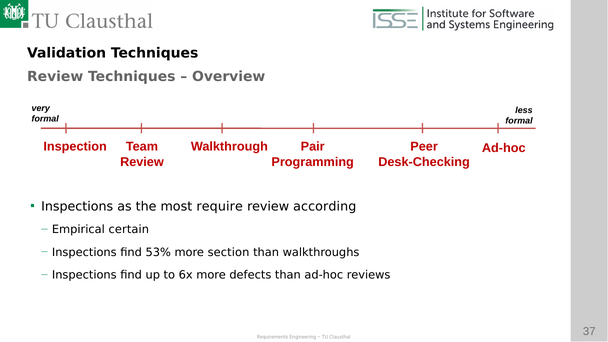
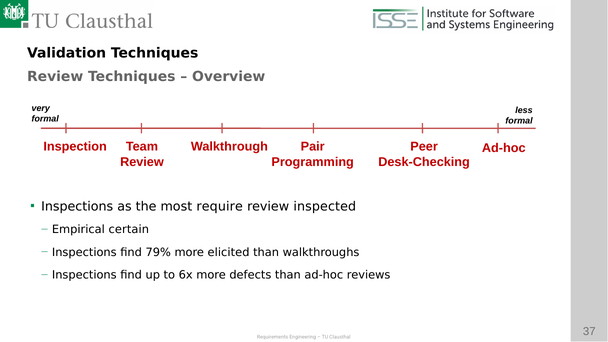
according: according -> inspected
53%: 53% -> 79%
section: section -> elicited
